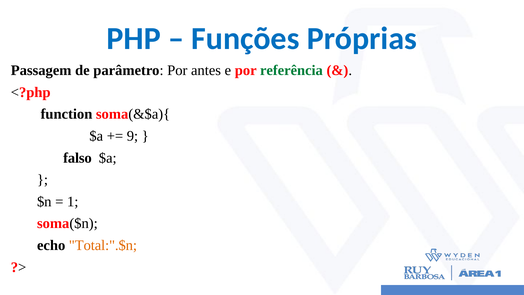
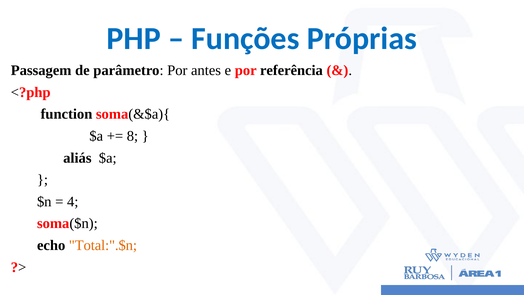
referência colour: green -> black
9: 9 -> 8
falso: falso -> aliás
1: 1 -> 4
